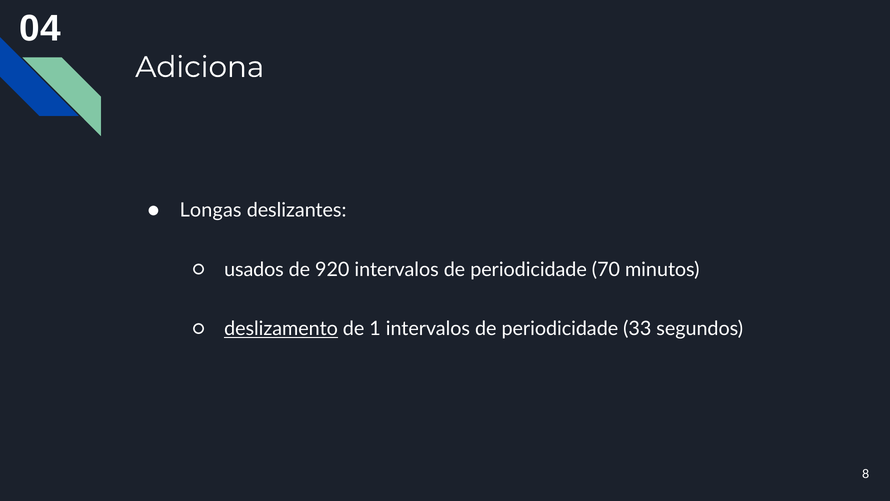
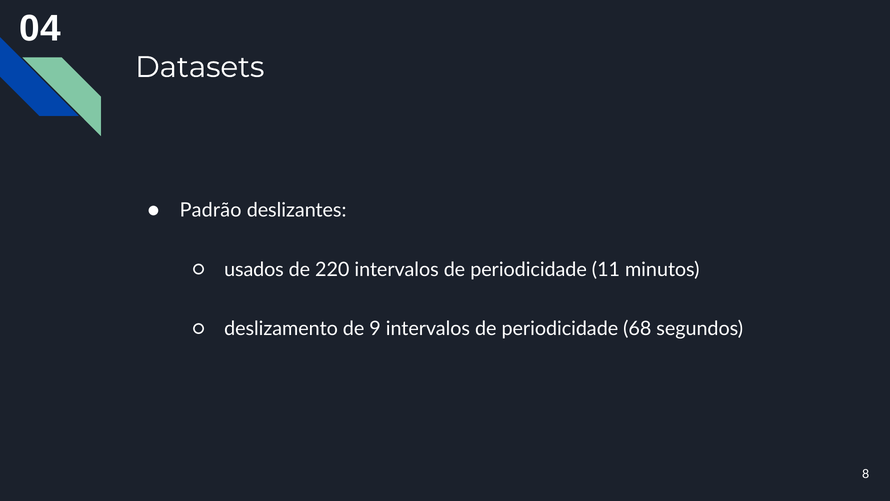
Adiciona: Adiciona -> Datasets
Longas: Longas -> Padrão
920: 920 -> 220
70: 70 -> 11
deslizamento underline: present -> none
1: 1 -> 9
33: 33 -> 68
